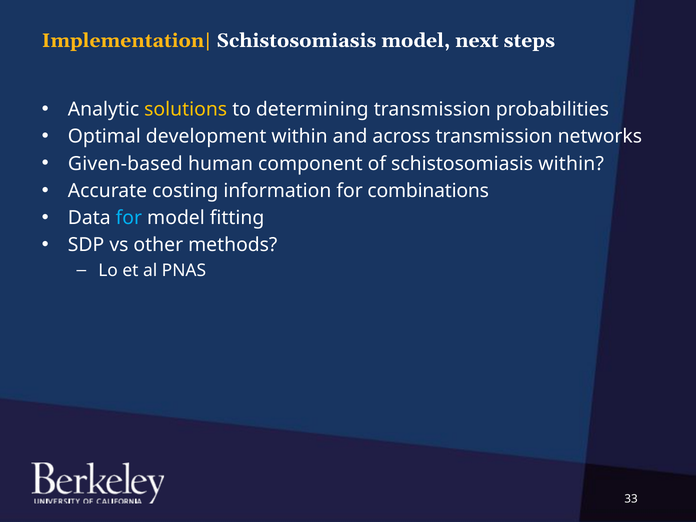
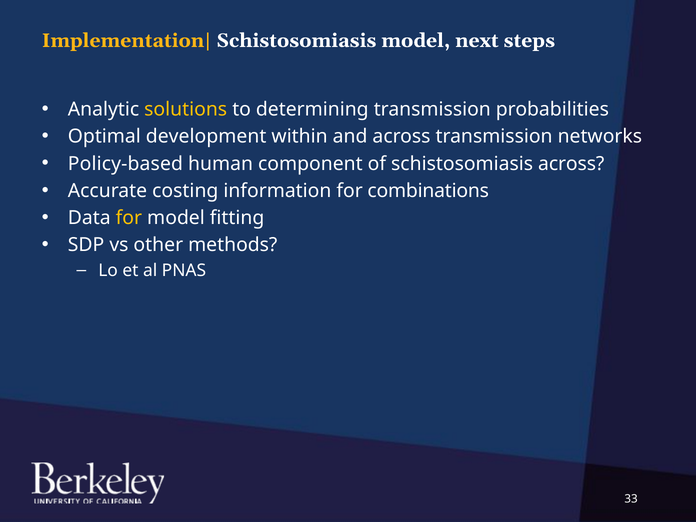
Given-based: Given-based -> Policy-based
schistosomiasis within: within -> across
for at (129, 218) colour: light blue -> yellow
